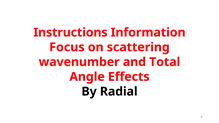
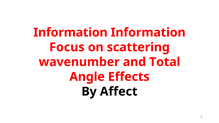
Instructions at (70, 33): Instructions -> Information
Radial: Radial -> Affect
